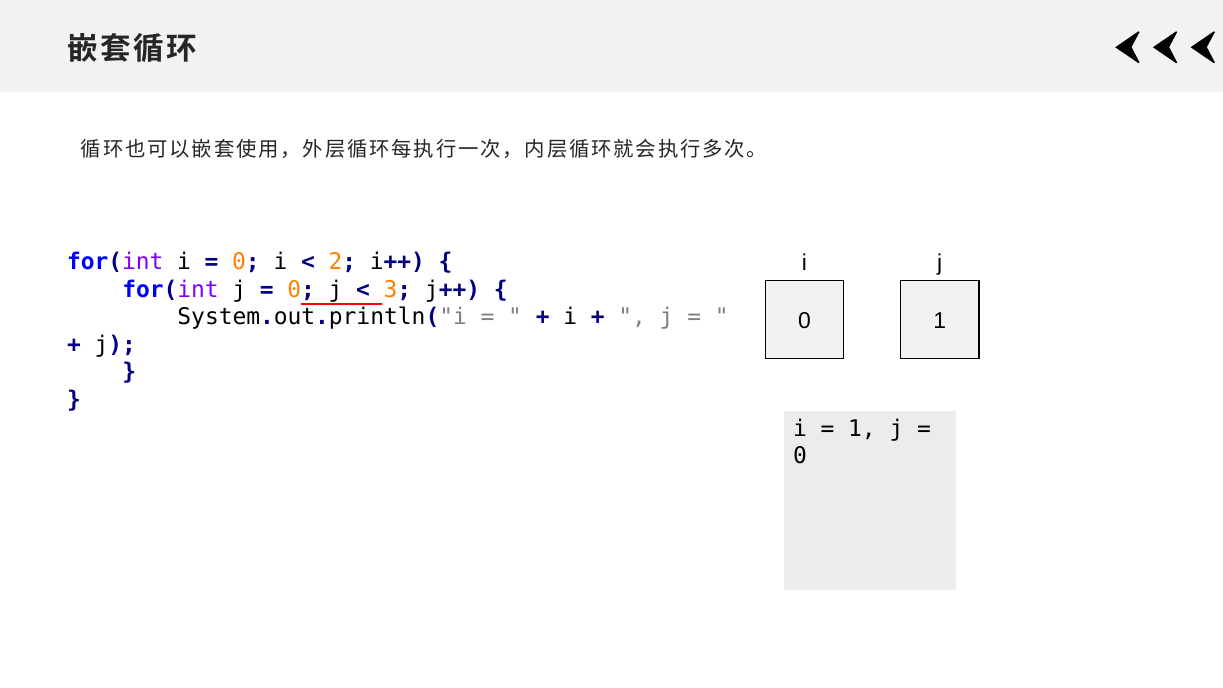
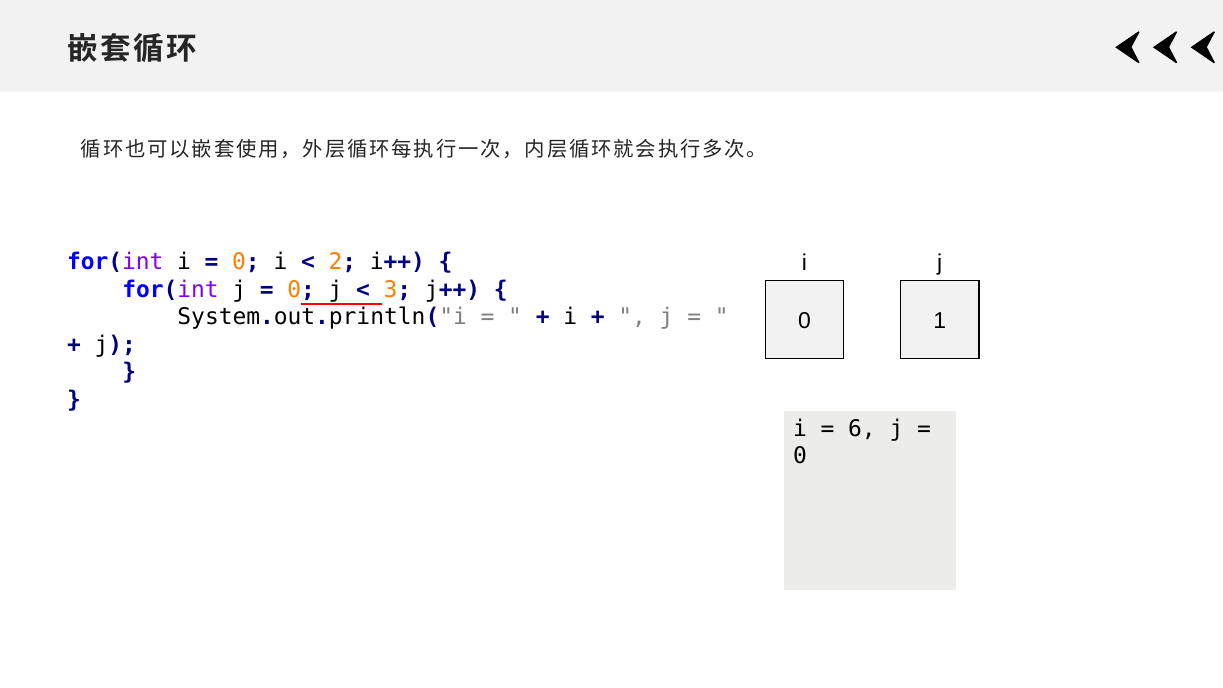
1 at (862, 429): 1 -> 6
